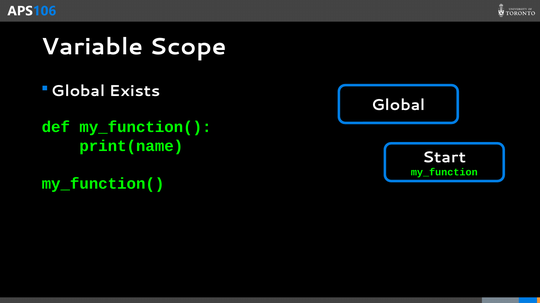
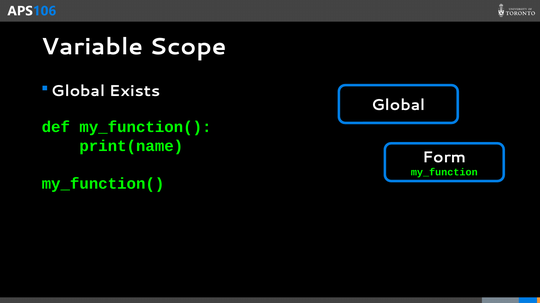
Start: Start -> Form
